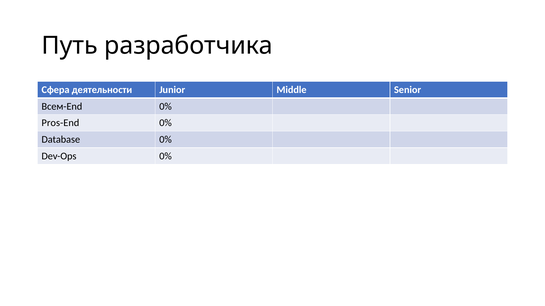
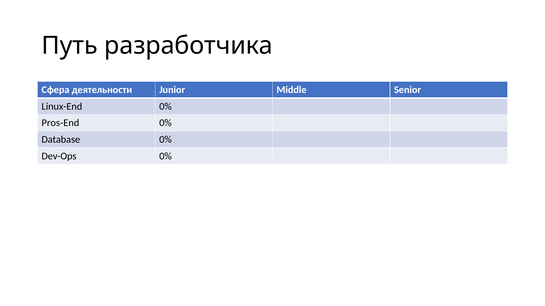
Всем-End: Всем-End -> Linux-End
